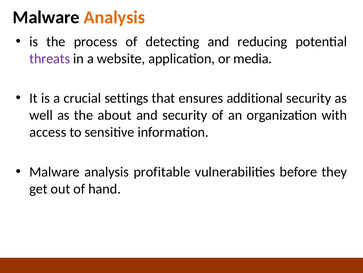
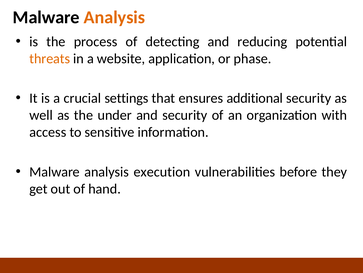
threats colour: purple -> orange
media: media -> phase
about: about -> under
profitable: profitable -> execution
